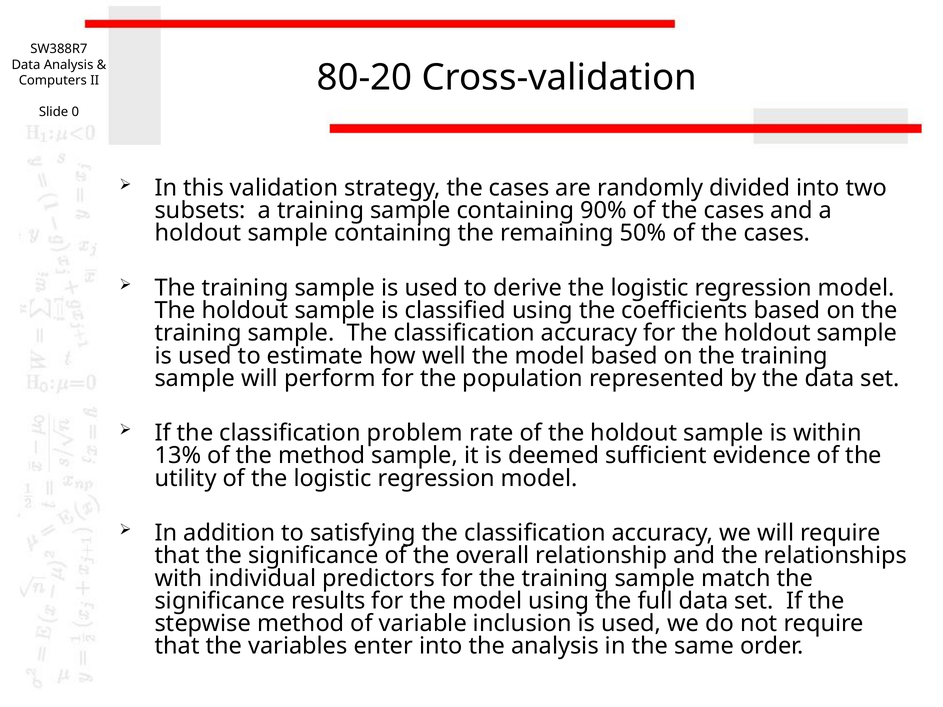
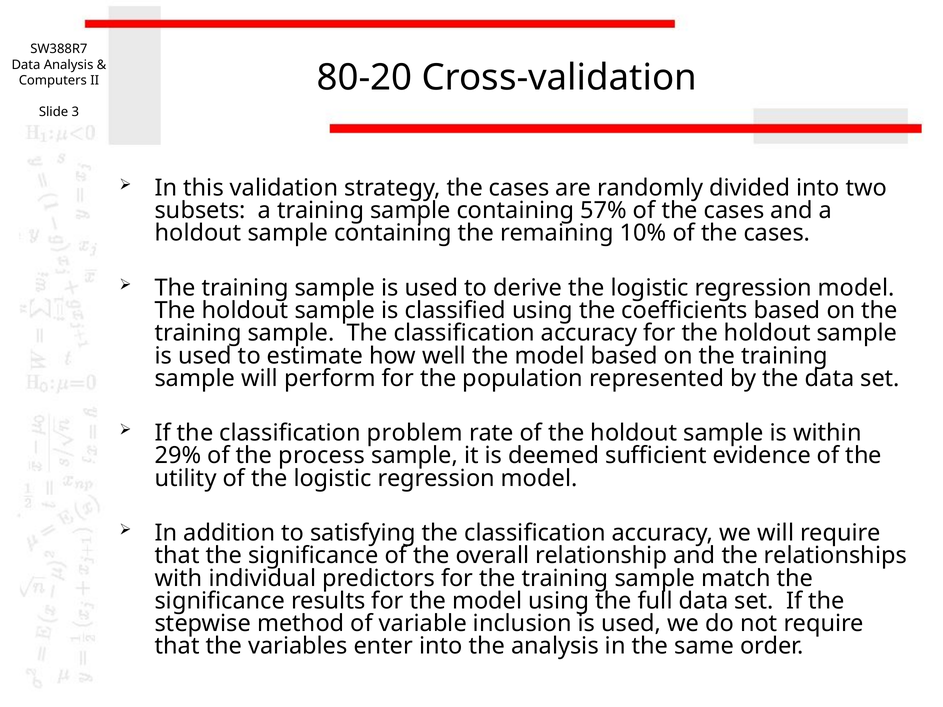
0: 0 -> 3
90%: 90% -> 57%
50%: 50% -> 10%
13%: 13% -> 29%
the method: method -> process
